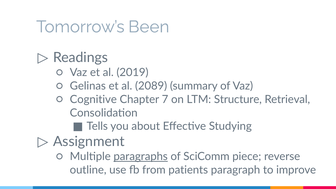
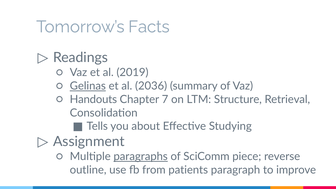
Been: Been -> Facts
Gelinas underline: none -> present
2089: 2089 -> 2036
Cognitive: Cognitive -> Handouts
